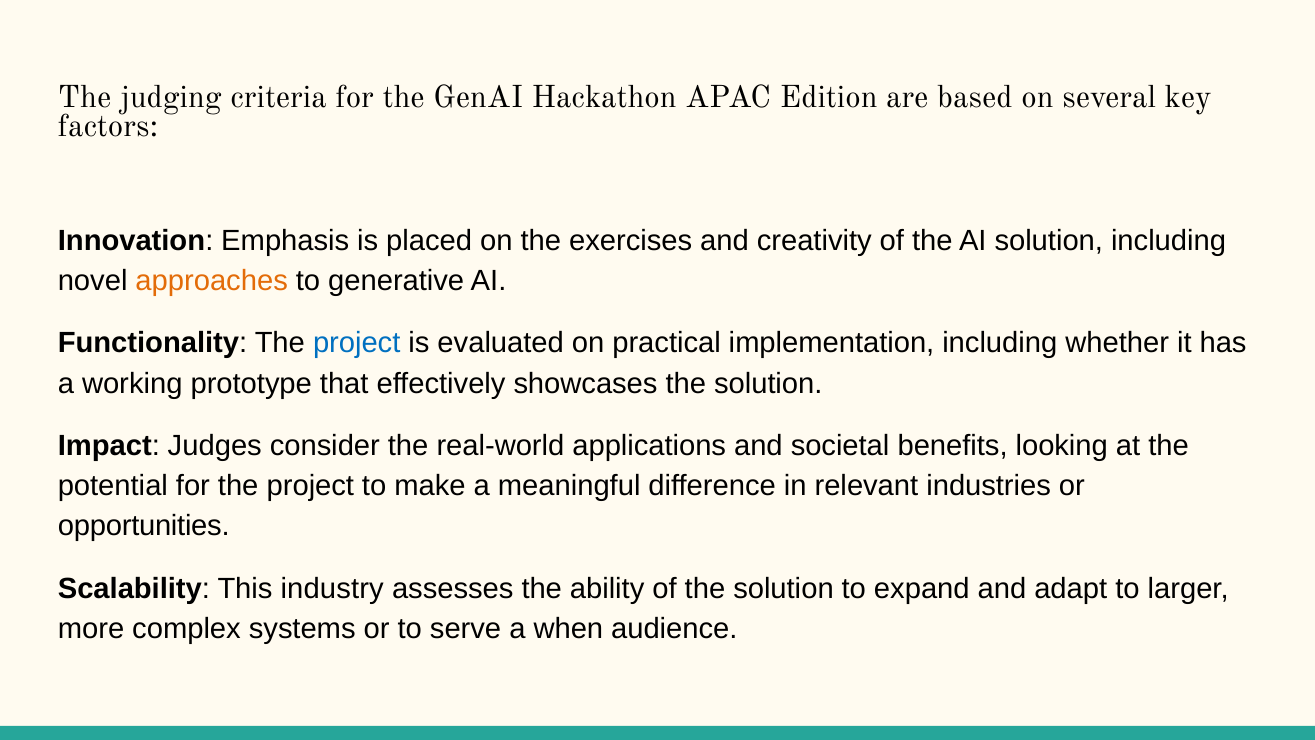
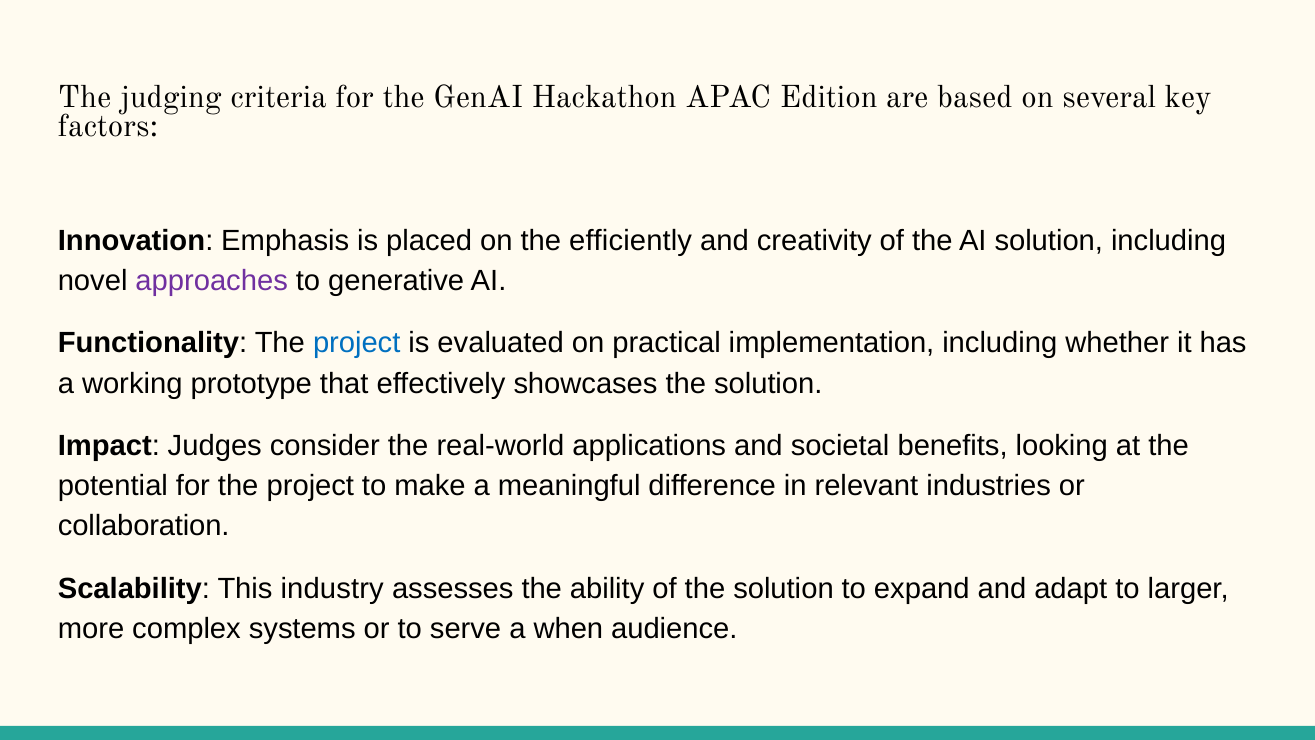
exercises: exercises -> efficiently
approaches colour: orange -> purple
opportunities: opportunities -> collaboration
